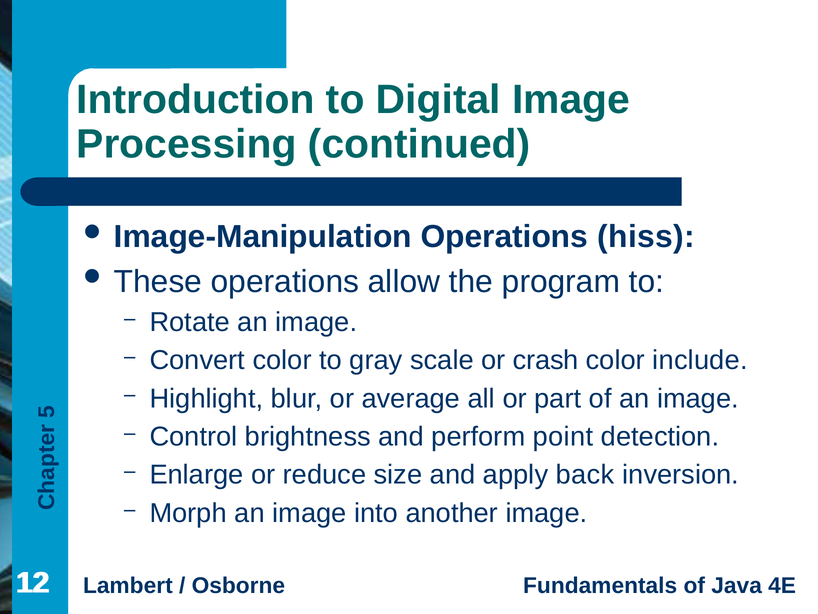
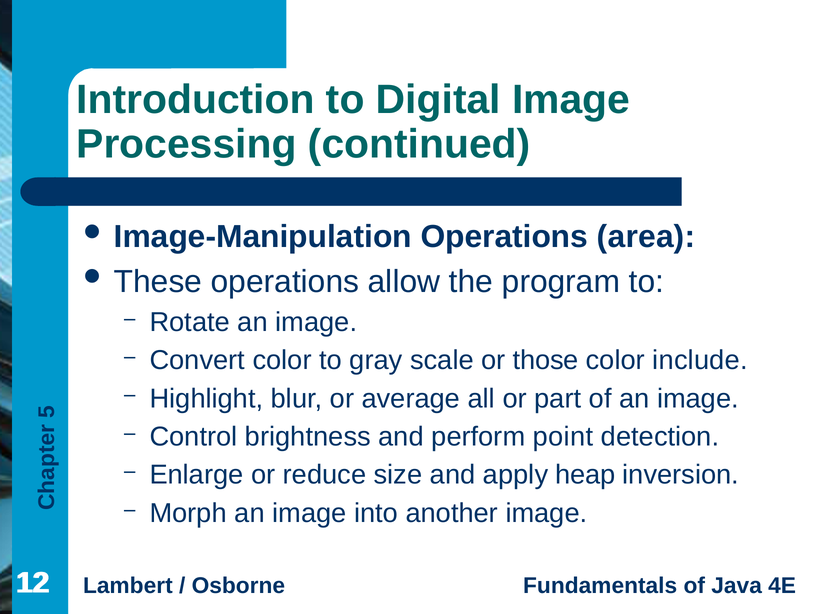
hiss: hiss -> area
crash: crash -> those
back: back -> heap
